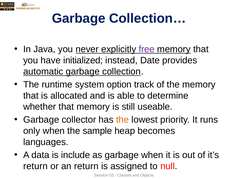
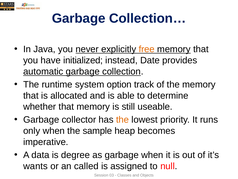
free colour: purple -> orange
languages: languages -> imperative
include: include -> degree
return at (35, 166): return -> wants
an return: return -> called
